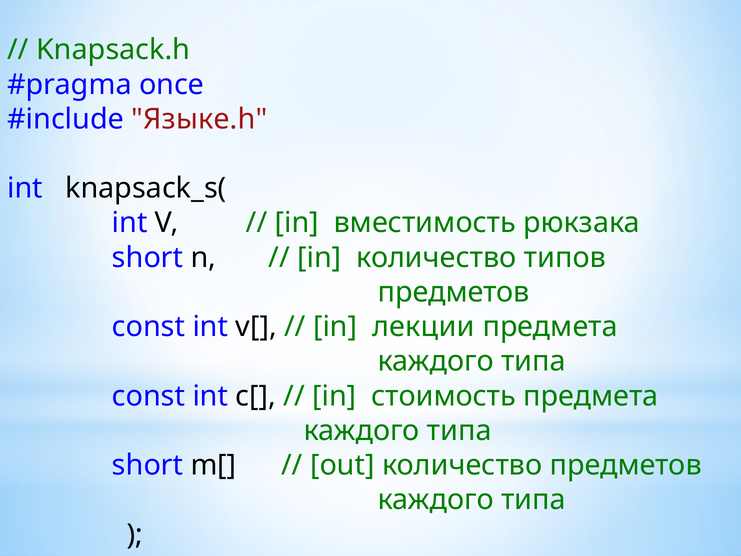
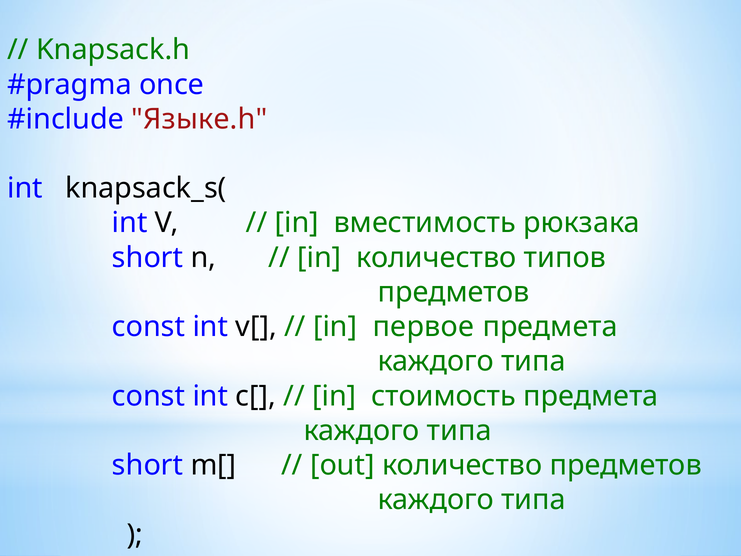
лекции: лекции -> первое
